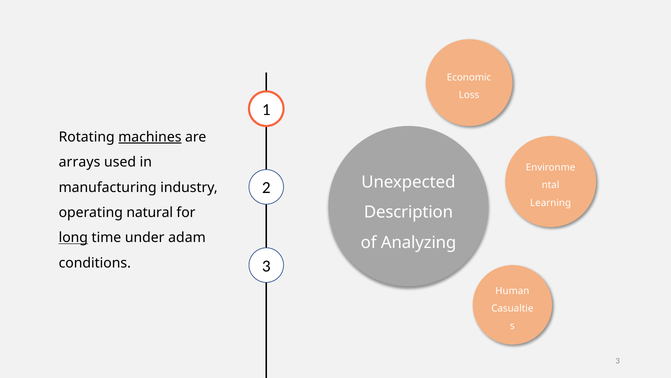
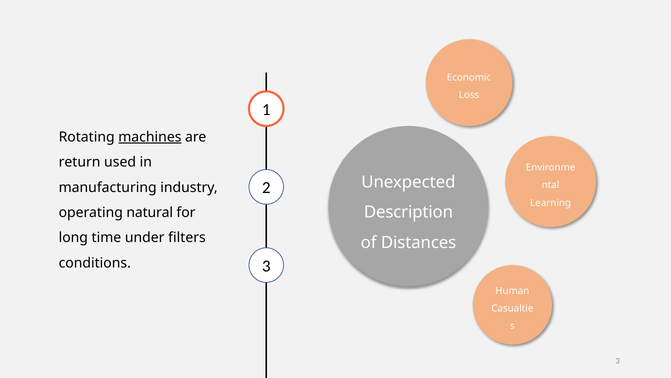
arrays: arrays -> return
long underline: present -> none
adam: adam -> filters
Analyzing: Analyzing -> Distances
